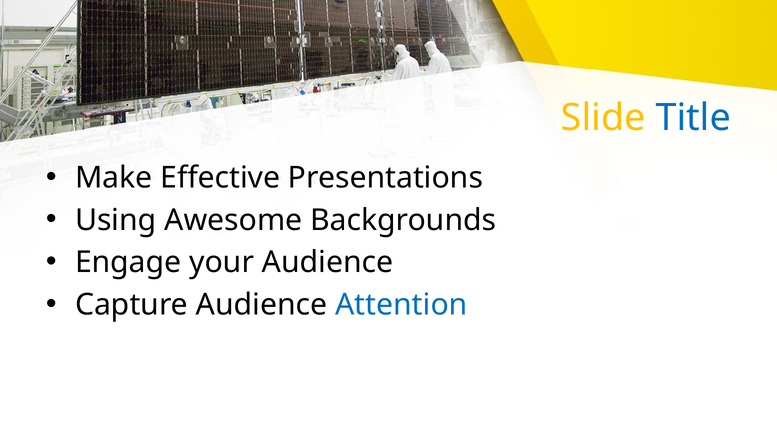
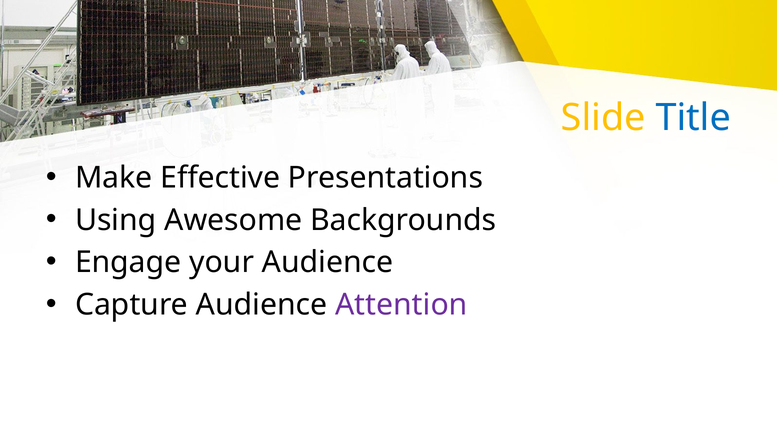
Attention colour: blue -> purple
